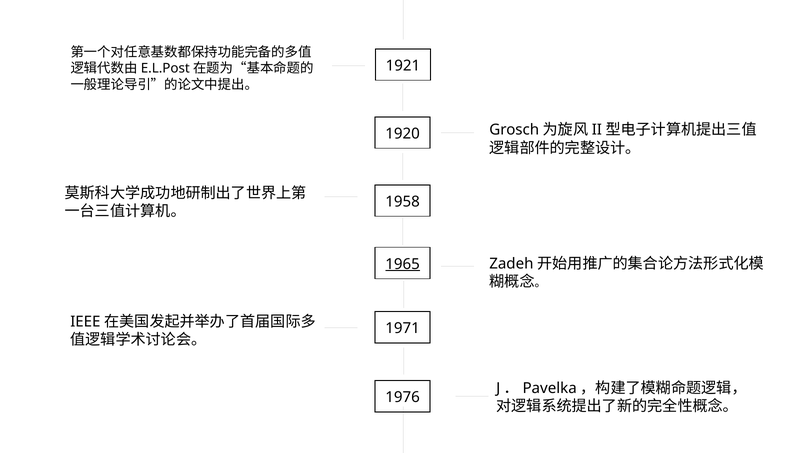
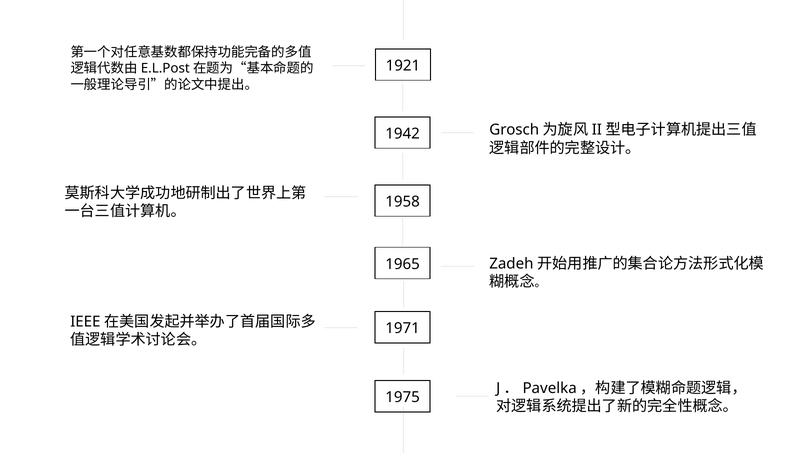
1920: 1920 -> 1942
1965 underline: present -> none
1976: 1976 -> 1975
